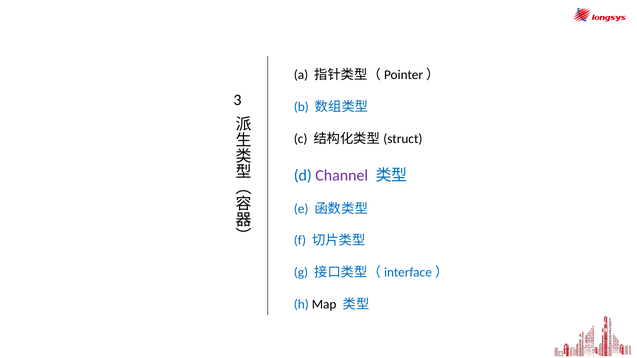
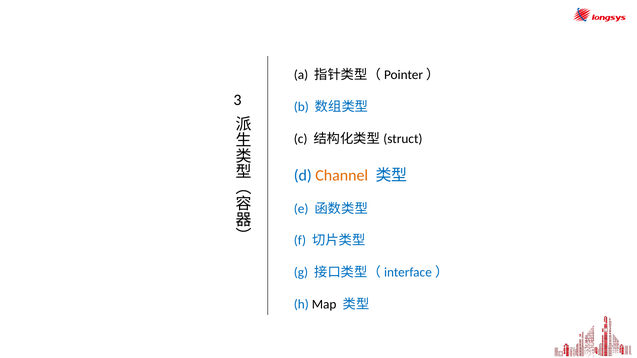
Channel colour: purple -> orange
